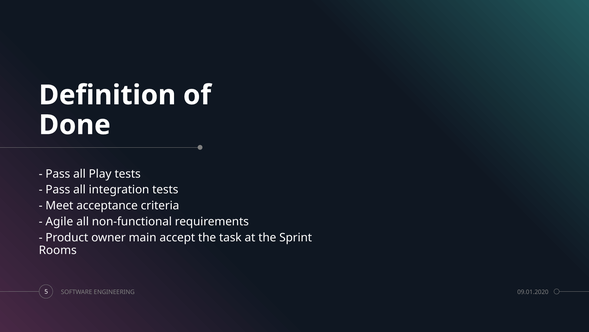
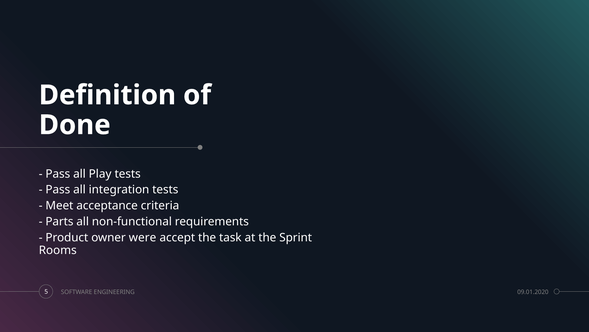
Agile: Agile -> Parts
main: main -> were
